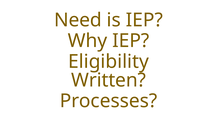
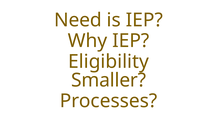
Written: Written -> Smaller
